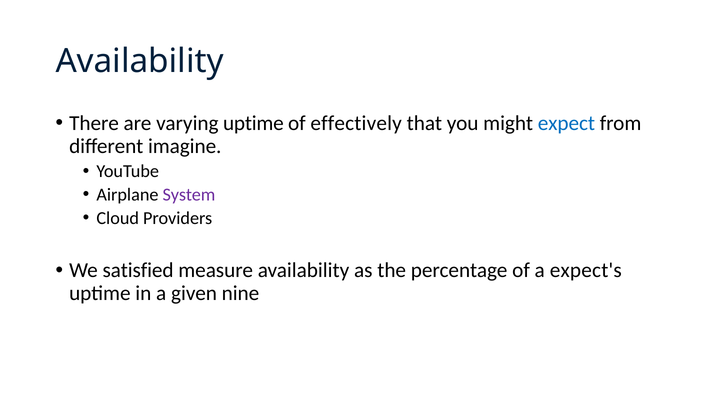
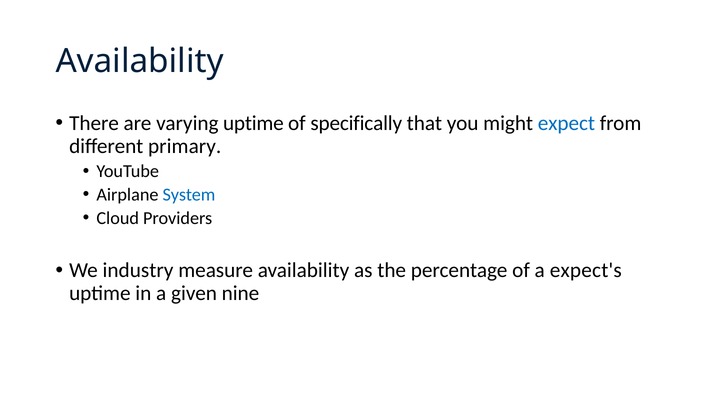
effectively: effectively -> specifically
imagine: imagine -> primary
System colour: purple -> blue
satisfied: satisfied -> industry
